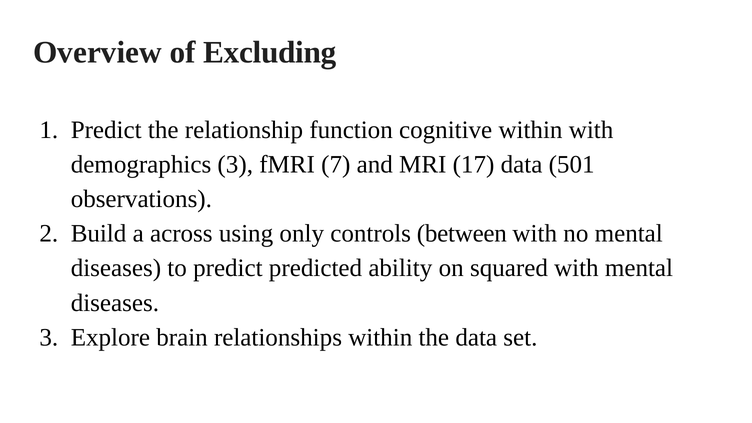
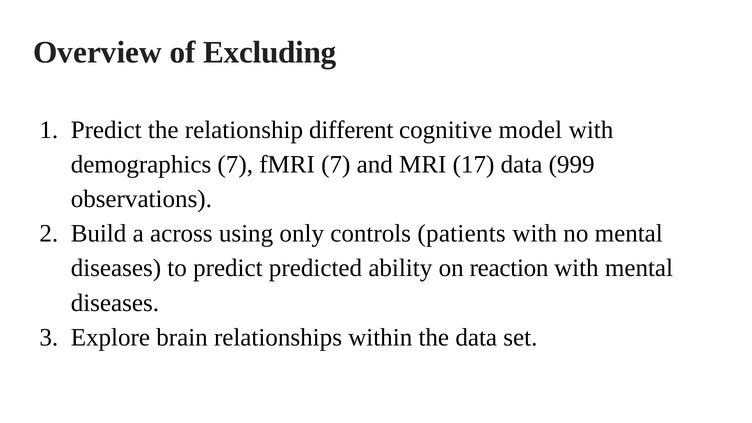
function: function -> different
cognitive within: within -> model
demographics 3: 3 -> 7
501: 501 -> 999
between: between -> patients
squared: squared -> reaction
